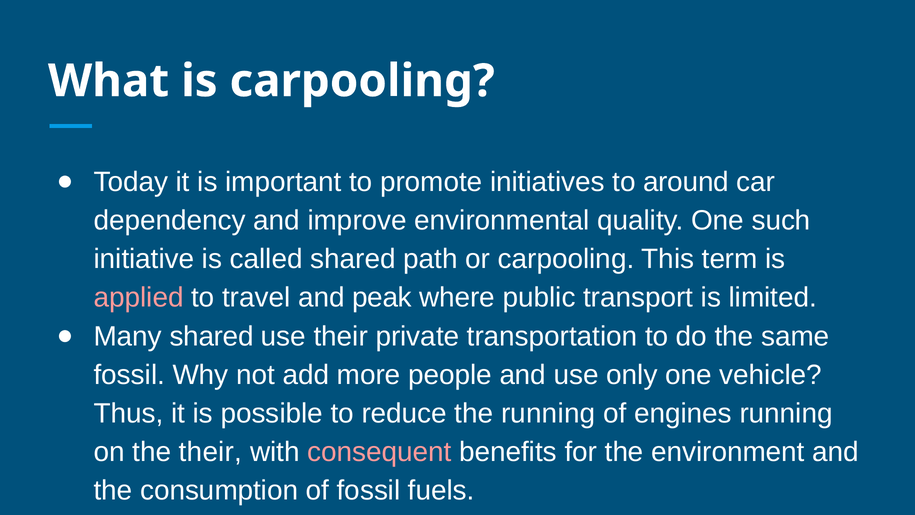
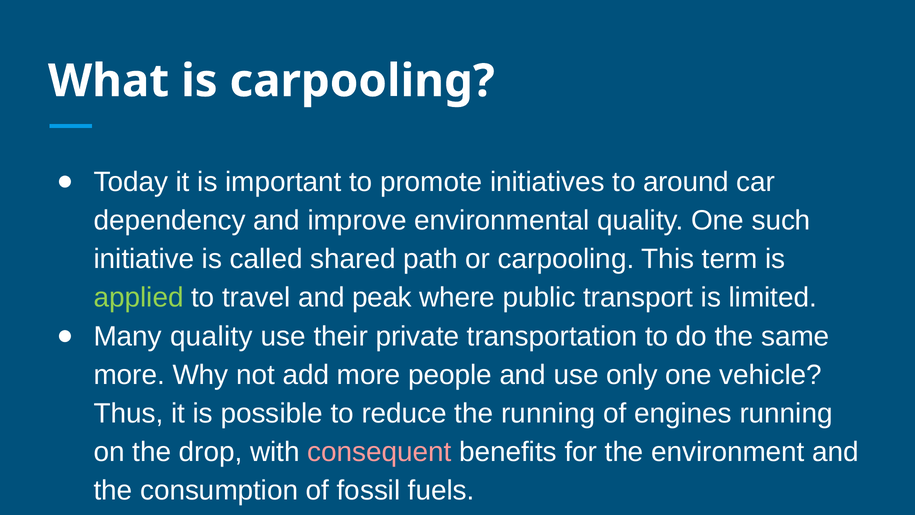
applied colour: pink -> light green
Many shared: shared -> quality
fossil at (129, 375): fossil -> more
the their: their -> drop
